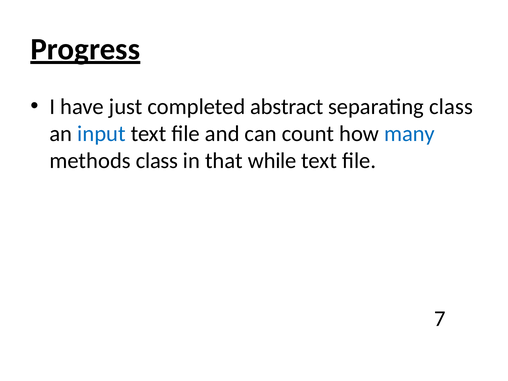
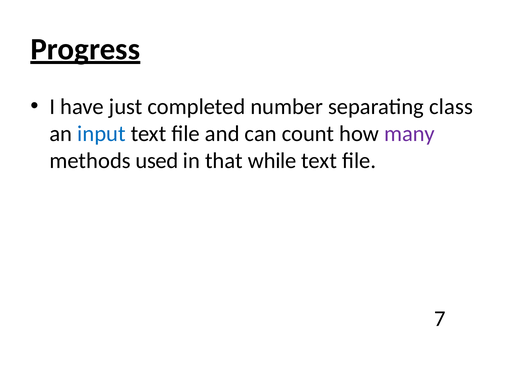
abstract: abstract -> number
many colour: blue -> purple
methods class: class -> used
